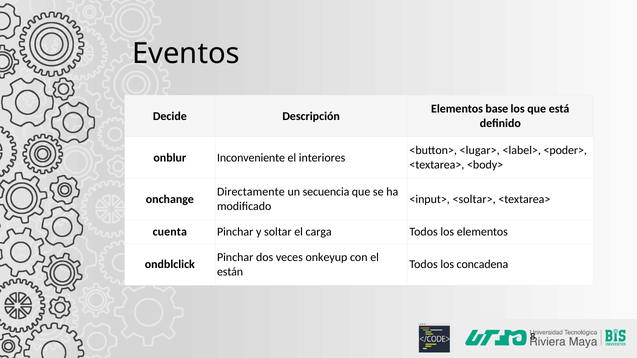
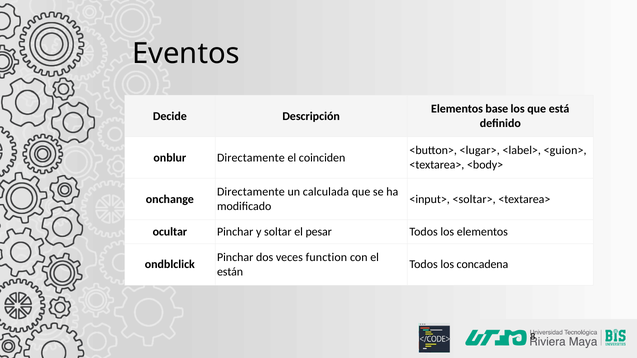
<poder>: <poder> -> <guion>
onblur Inconveniente: Inconveniente -> Directamente
interiores: interiores -> coinciden
secuencia: secuencia -> calculada
cuenta: cuenta -> ocultar
carga: carga -> pesar
onkeyup: onkeyup -> function
